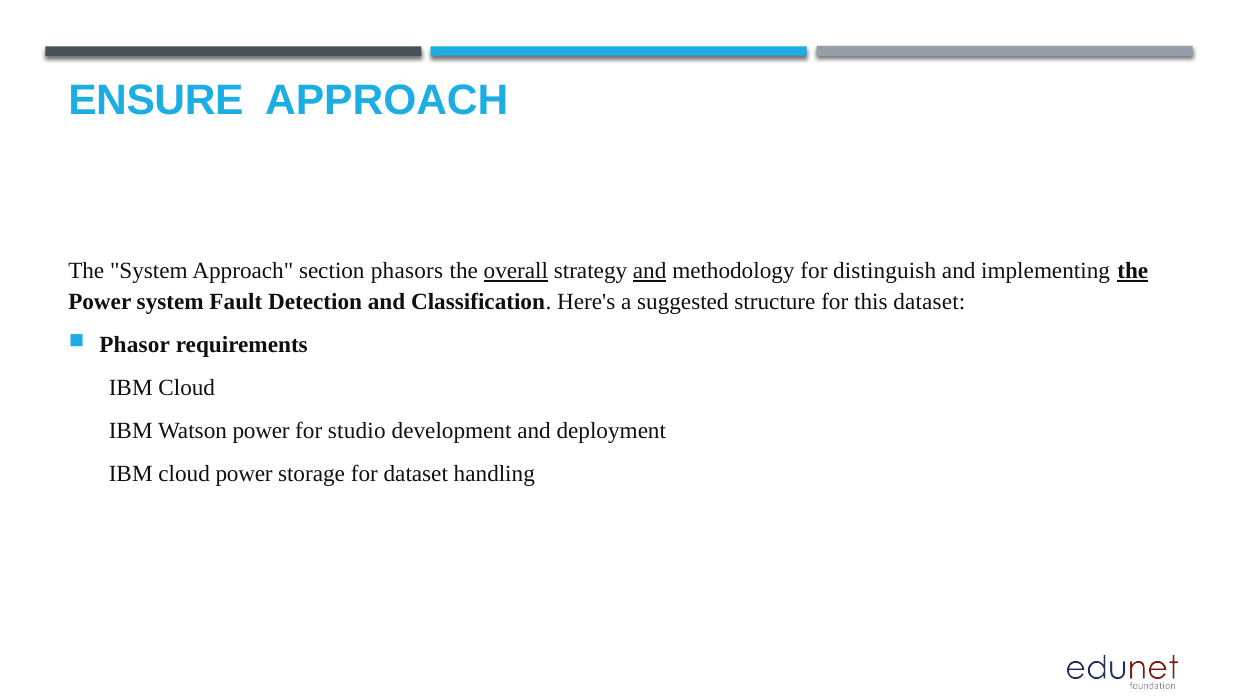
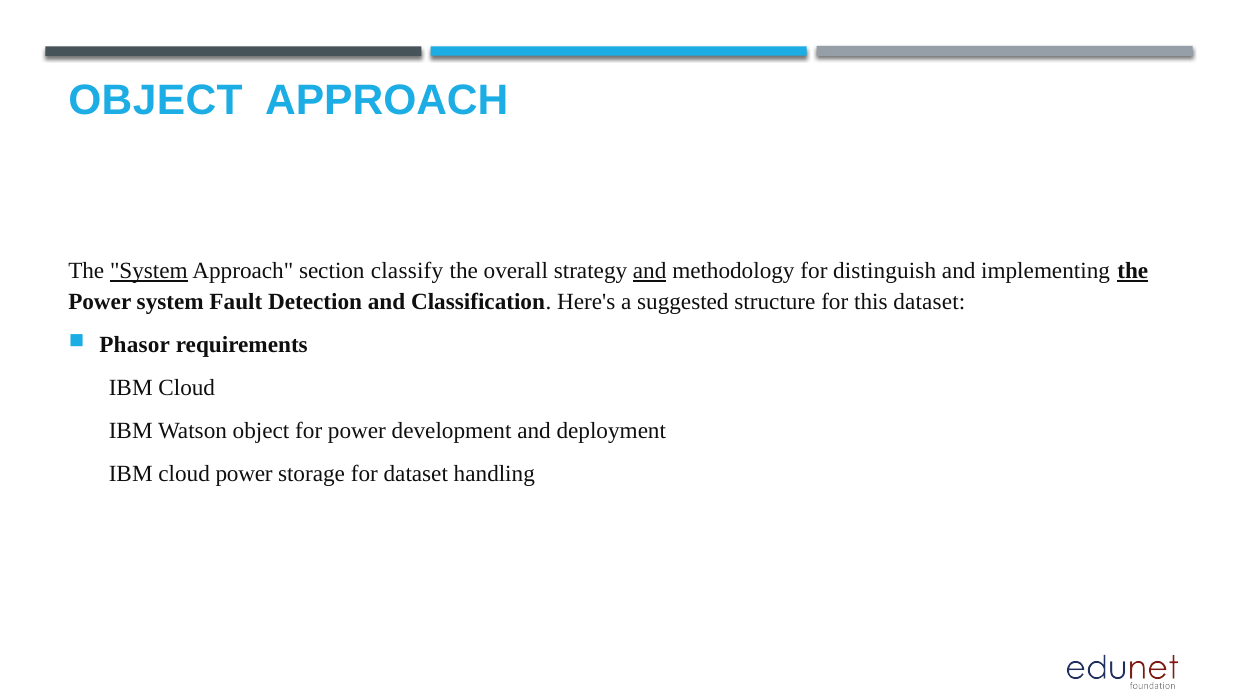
ENSURE at (156, 100): ENSURE -> OBJECT
System at (149, 271) underline: none -> present
phasors: phasors -> classify
overall underline: present -> none
Watson power: power -> object
for studio: studio -> power
